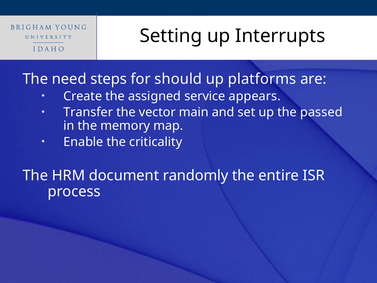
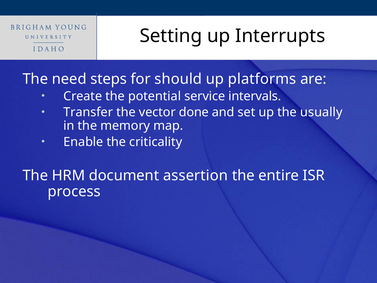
assigned: assigned -> potential
appears: appears -> intervals
main: main -> done
passed: passed -> usually
randomly: randomly -> assertion
